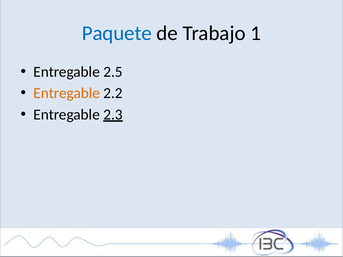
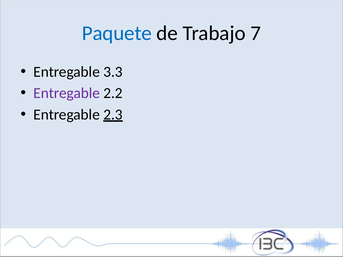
1: 1 -> 7
2.5: 2.5 -> 3.3
Entregable at (67, 93) colour: orange -> purple
